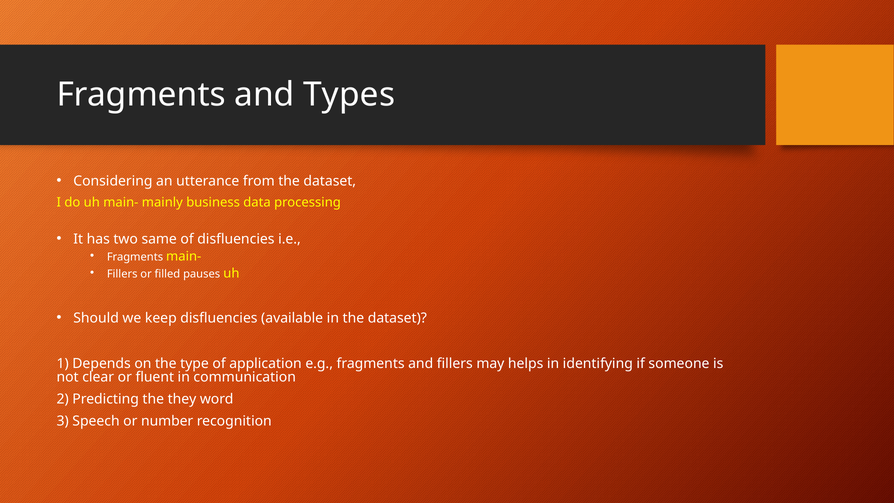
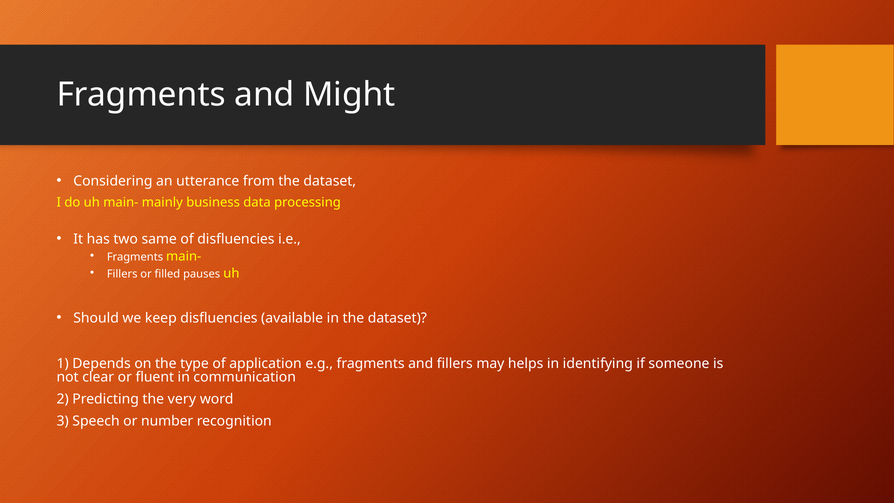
Types: Types -> Might
they: they -> very
